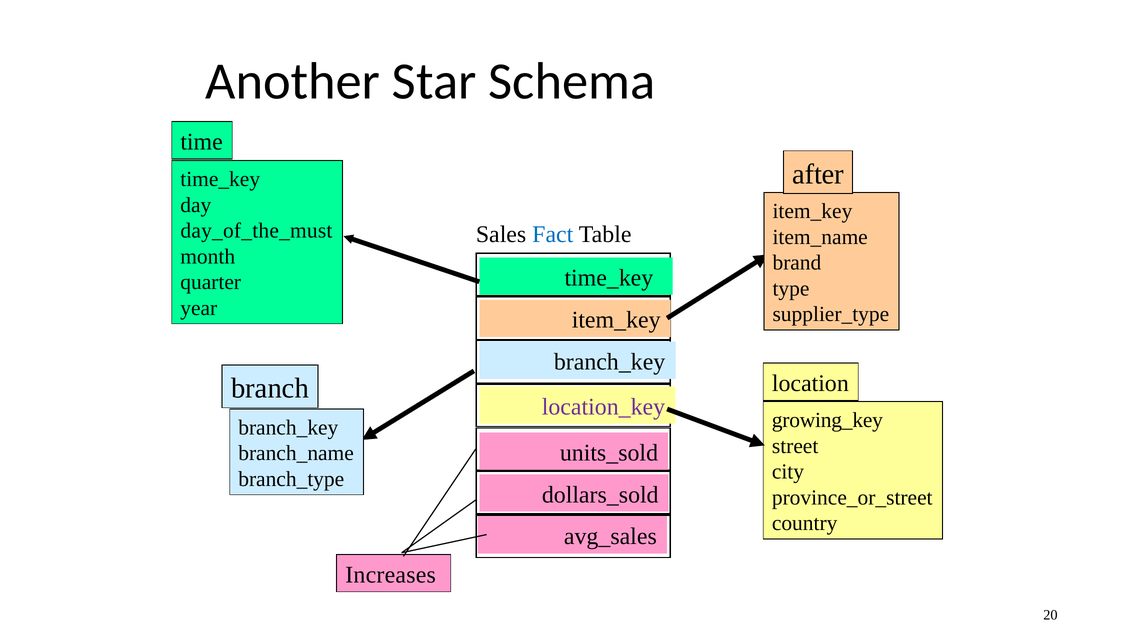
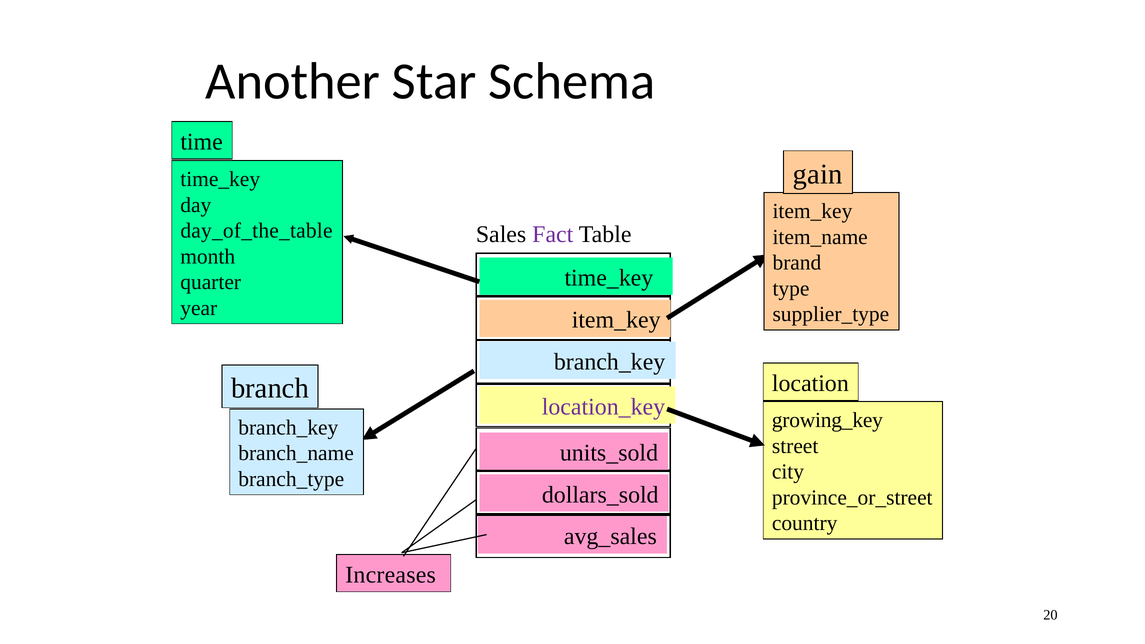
after: after -> gain
day_of_the_must: day_of_the_must -> day_of_the_table
Fact colour: blue -> purple
